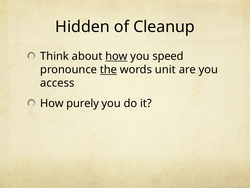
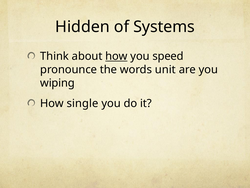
Cleanup: Cleanup -> Systems
the underline: present -> none
access: access -> wiping
purely: purely -> single
